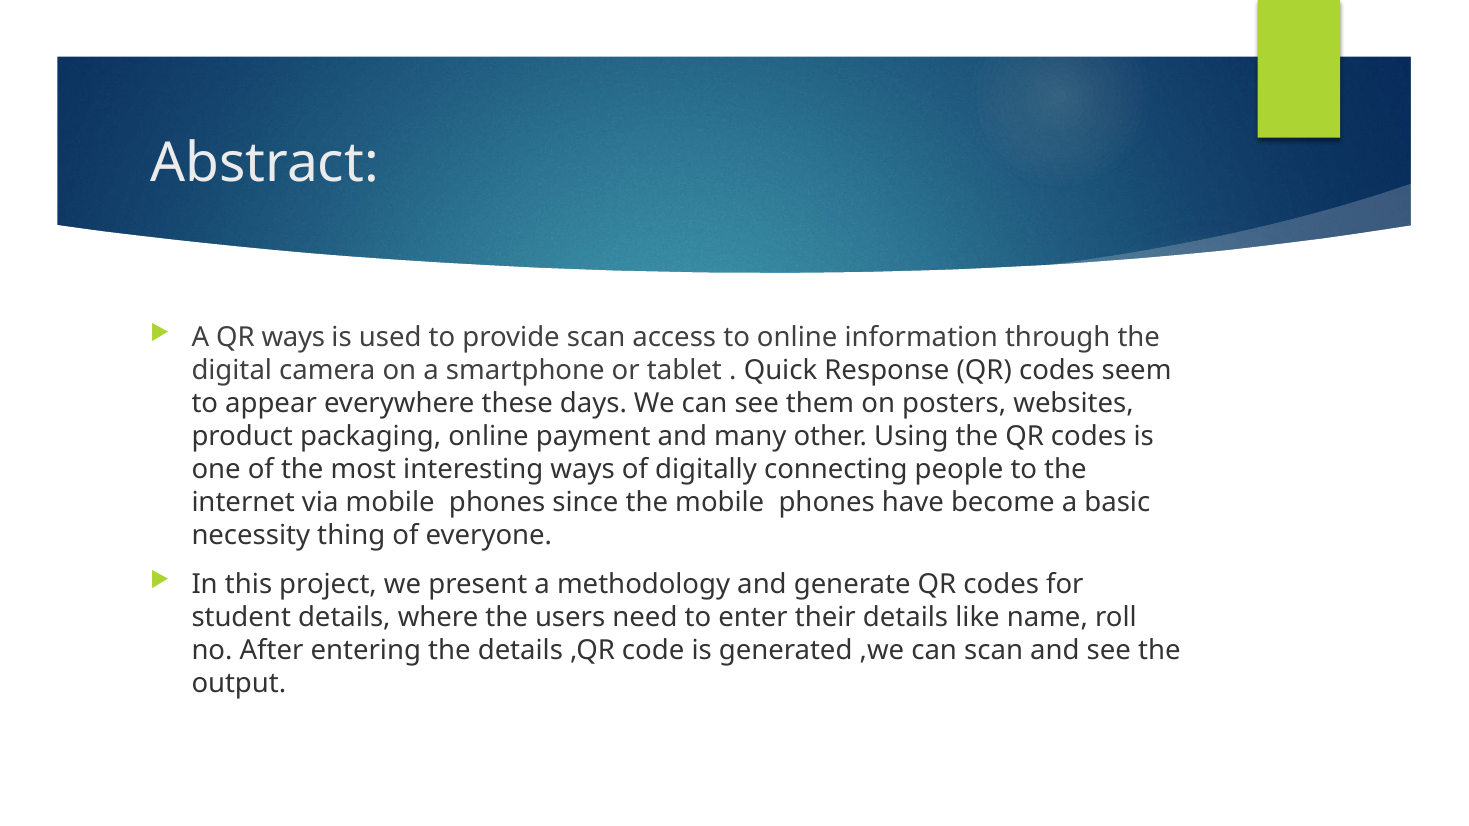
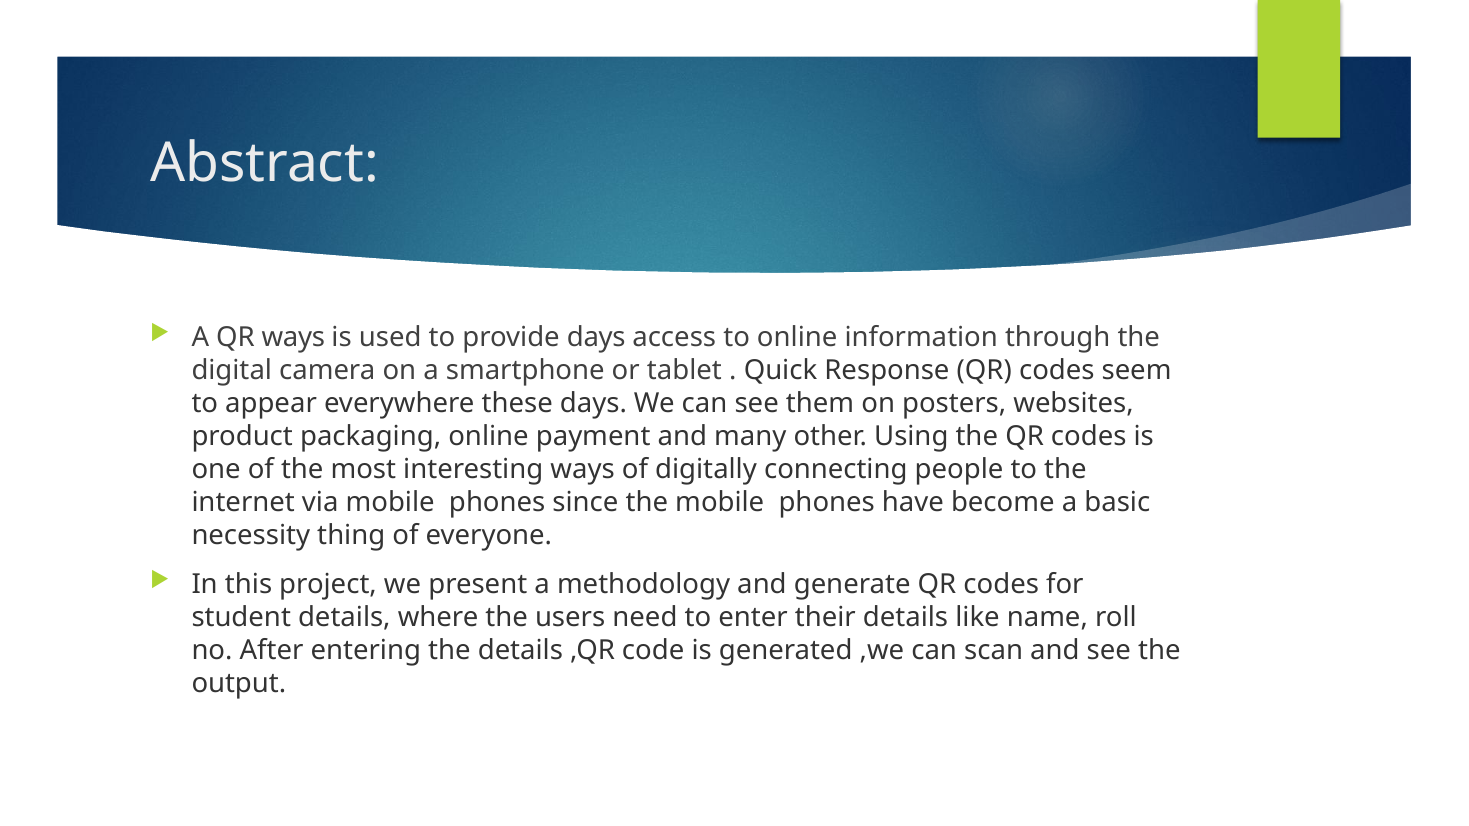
provide scan: scan -> days
